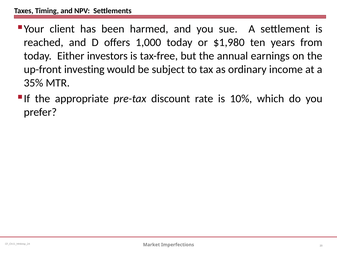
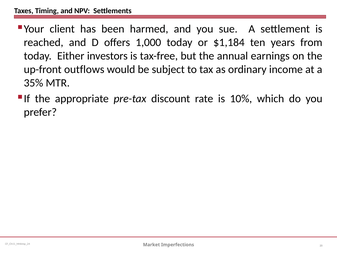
$1,980: $1,980 -> $1,184
investing: investing -> outflows
